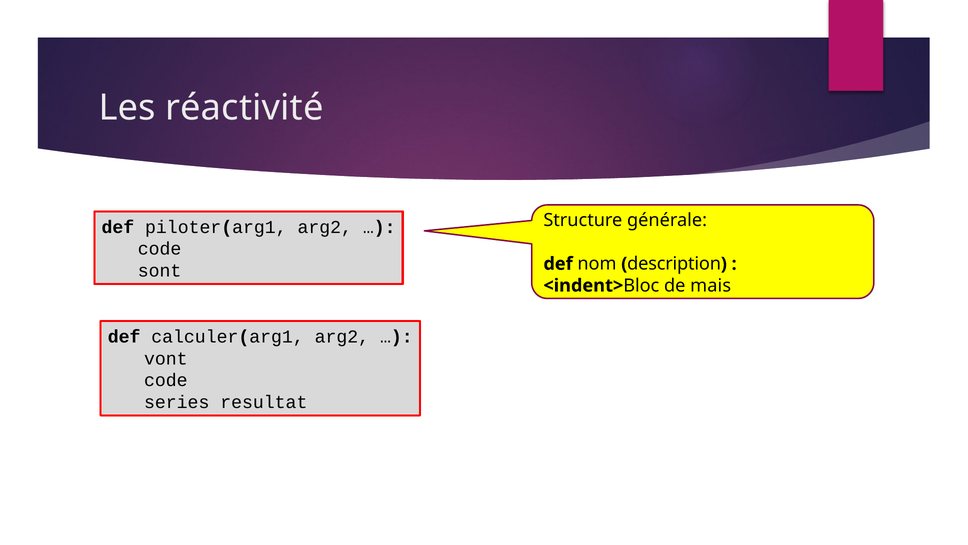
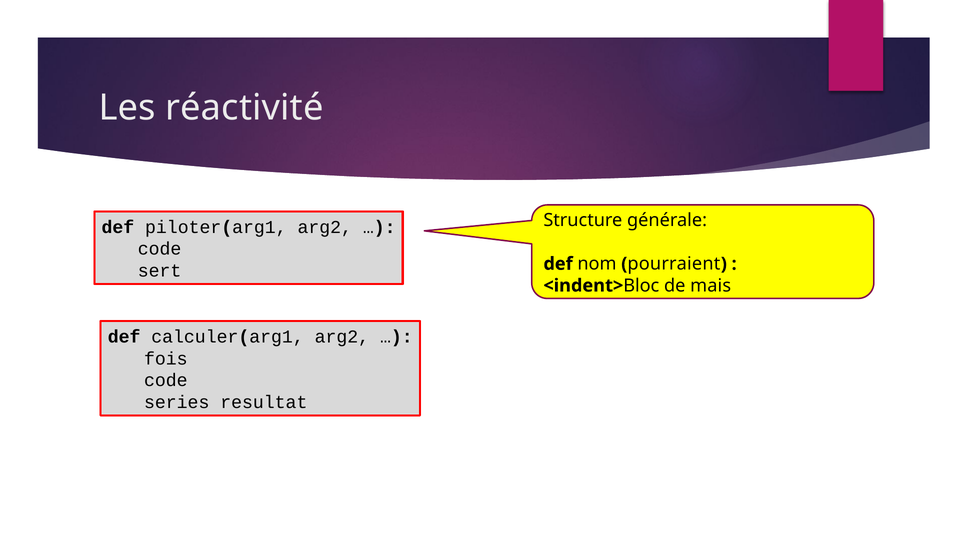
description: description -> pourraient
sont: sont -> sert
vont: vont -> fois
